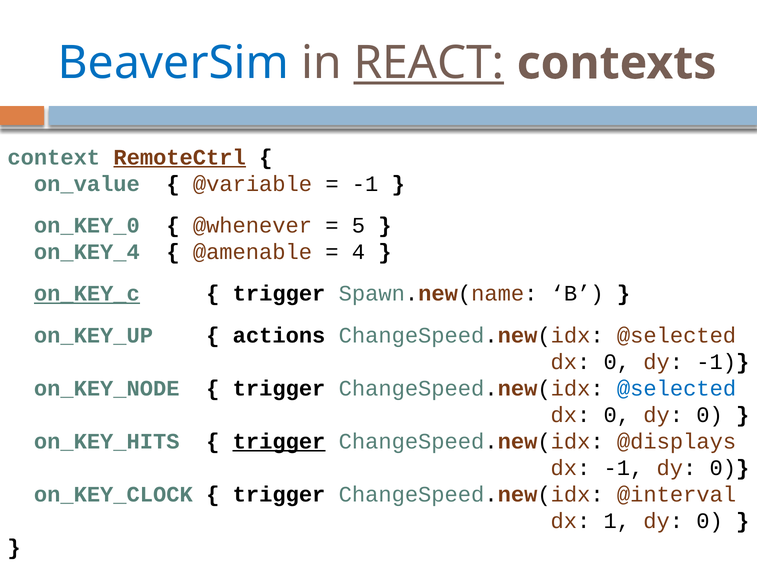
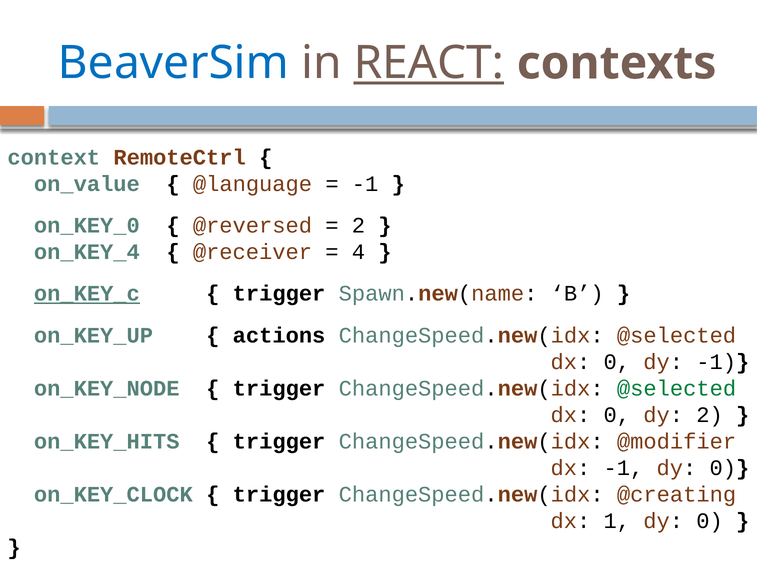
RemoteCtrl underline: present -> none
@variable: @variable -> @language
@whenever: @whenever -> @reversed
5 at (358, 225): 5 -> 2
@amenable: @amenable -> @receiver
@selected at (677, 388) colour: blue -> green
0 dy 0: 0 -> 2
trigger at (279, 441) underline: present -> none
@displays: @displays -> @modifier
@interval: @interval -> @creating
